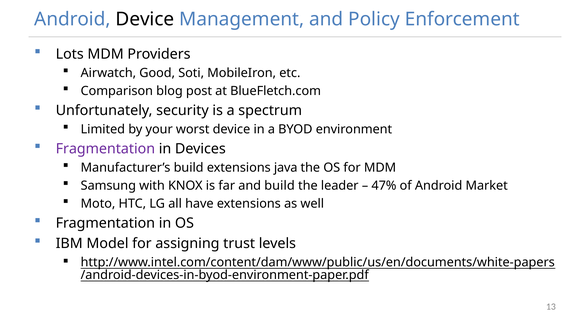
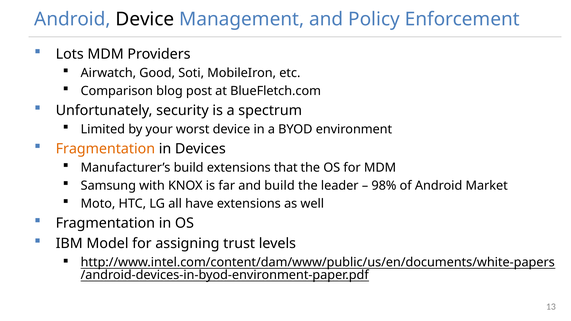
Fragmentation at (105, 149) colour: purple -> orange
java: java -> that
47%: 47% -> 98%
